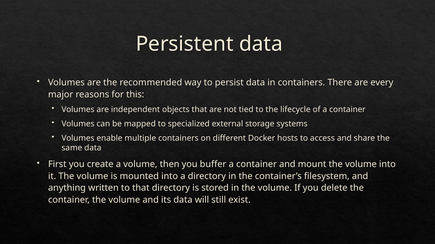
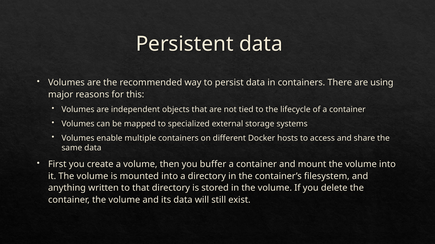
every: every -> using
